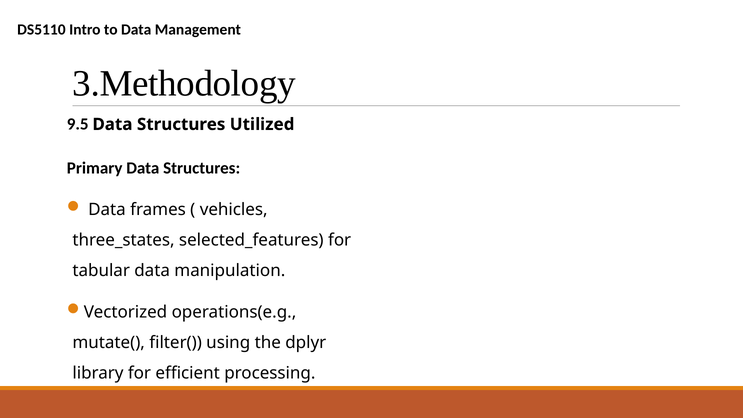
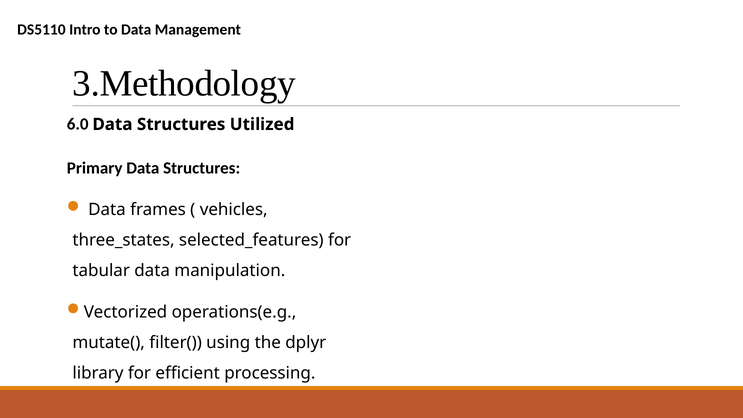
9.5: 9.5 -> 6.0
